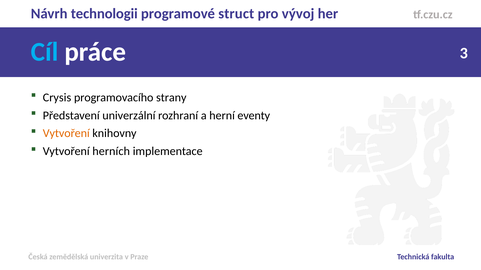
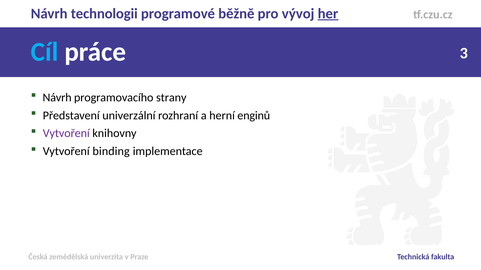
struct: struct -> běžně
her underline: none -> present
Crysis at (57, 98): Crysis -> Návrh
eventy: eventy -> enginů
Vytvoření at (66, 134) colour: orange -> purple
herních: herních -> binding
